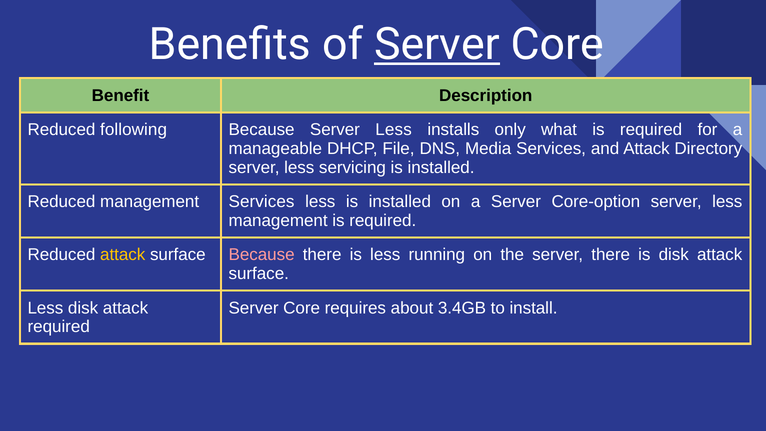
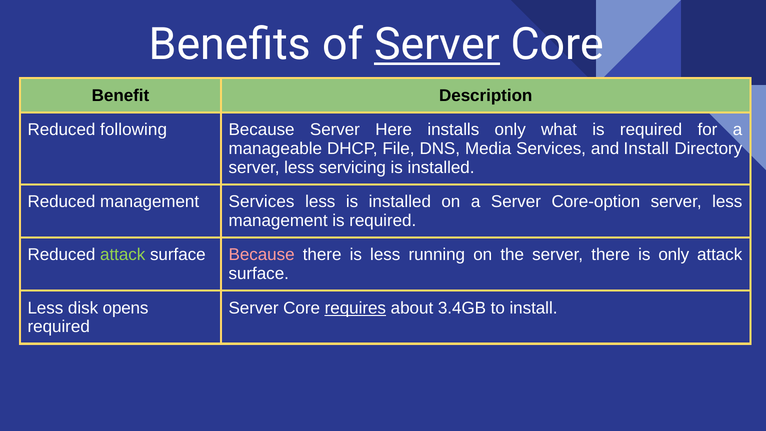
Because Server Less: Less -> Here
and Attack: Attack -> Install
attack at (123, 255) colour: yellow -> light green
is disk: disk -> only
Less disk attack: attack -> opens
requires underline: none -> present
